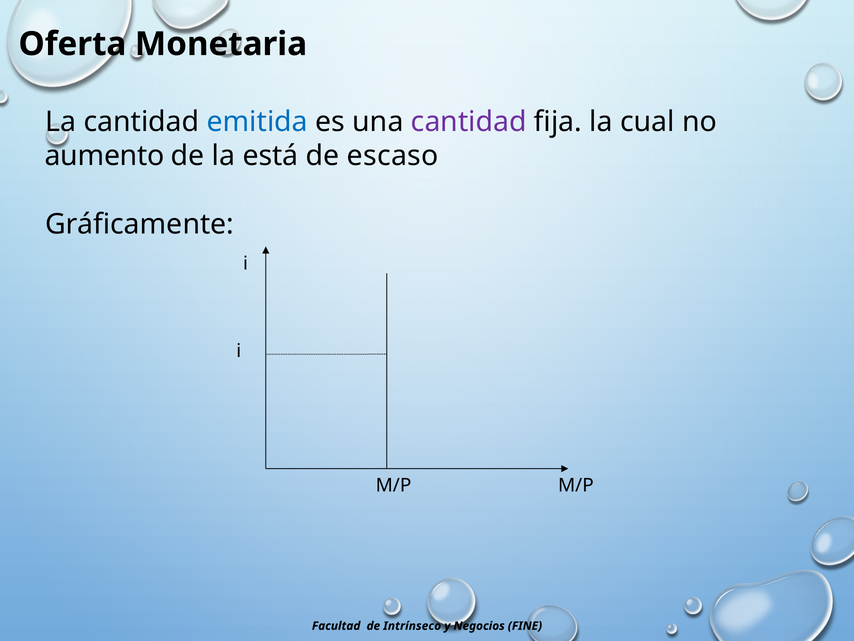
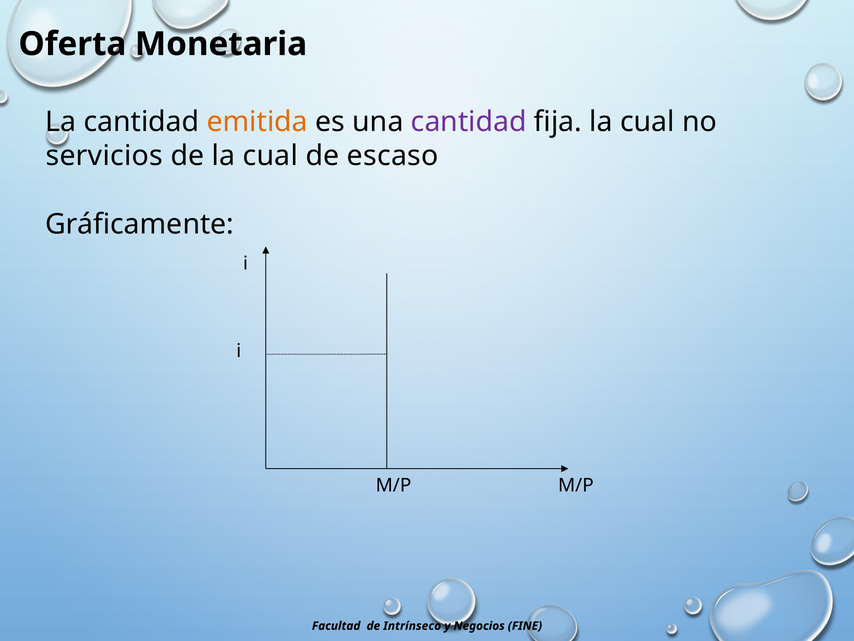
emitida colour: blue -> orange
aumento: aumento -> servicios
de la está: está -> cual
